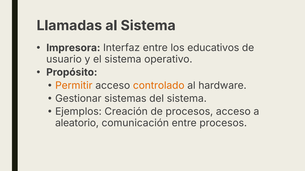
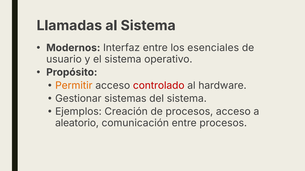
Impresora: Impresora -> Modernos
educativos: educativos -> esenciales
controlado colour: orange -> red
